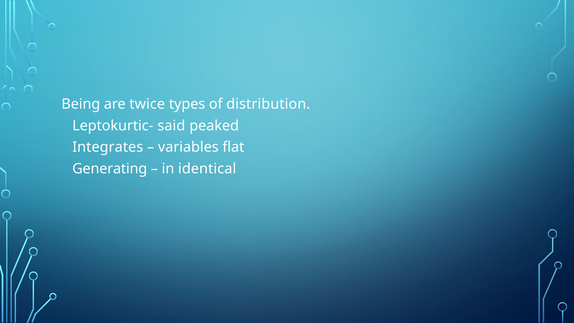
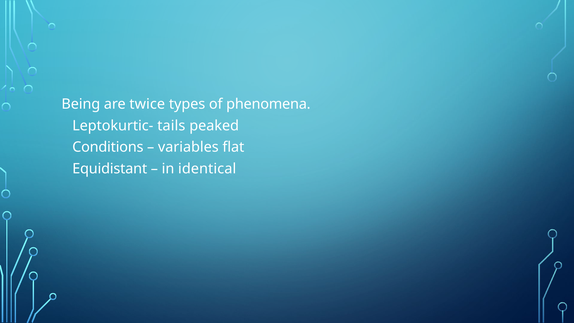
distribution: distribution -> phenomena
said: said -> tails
Integrates: Integrates -> Conditions
Generating: Generating -> Equidistant
